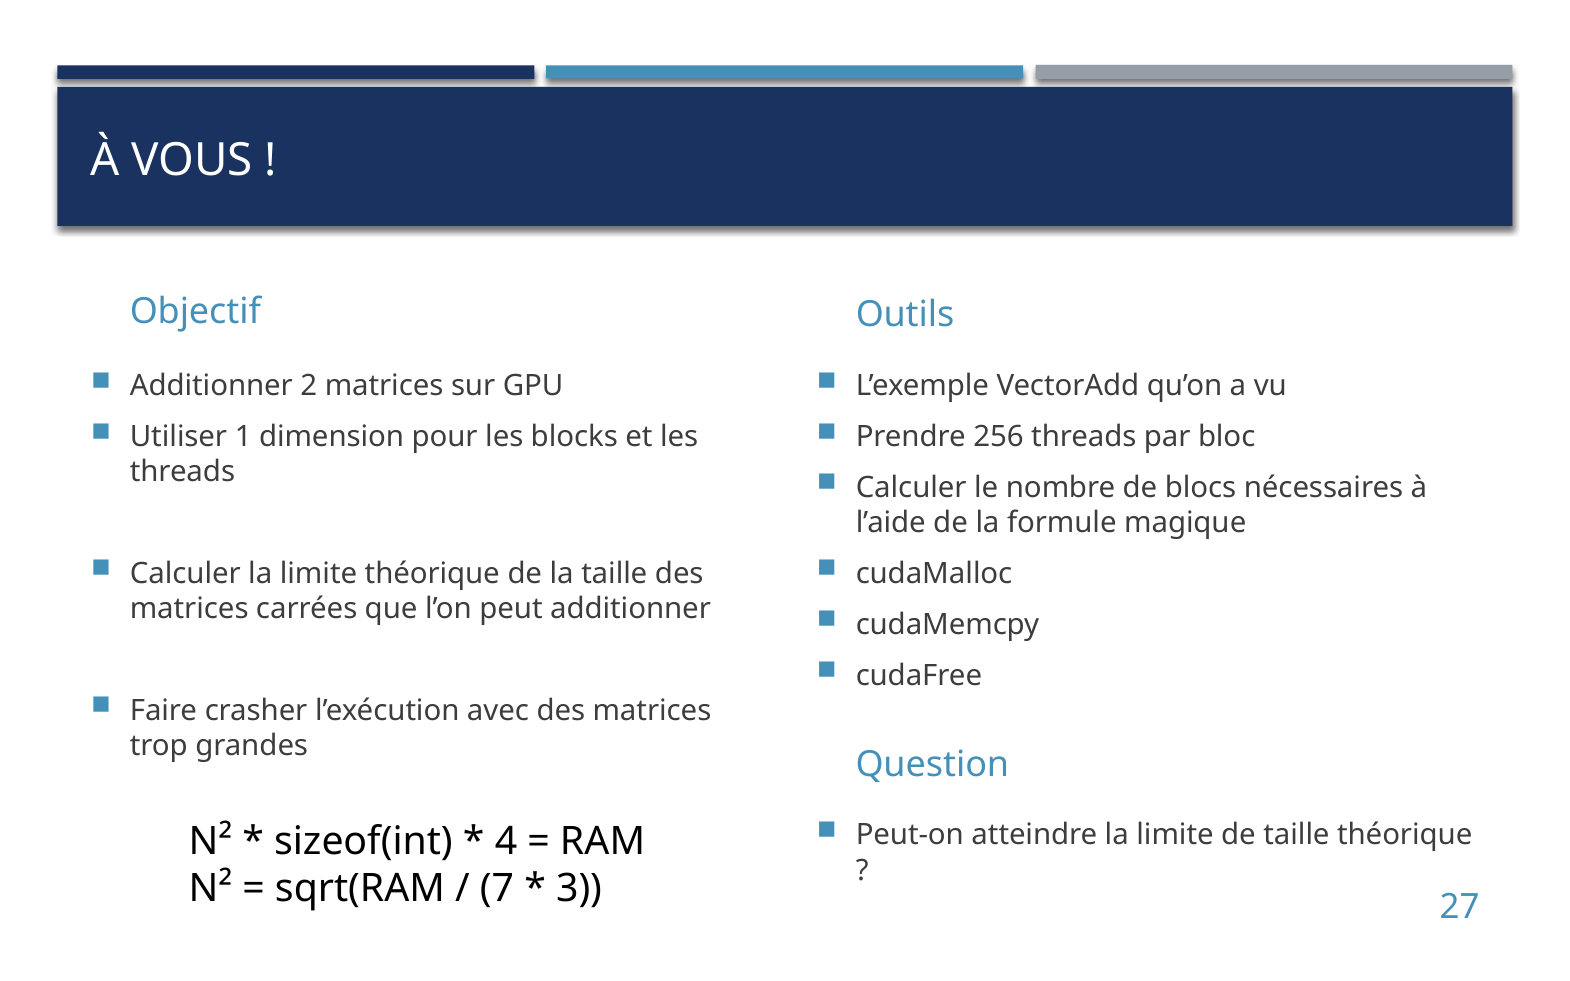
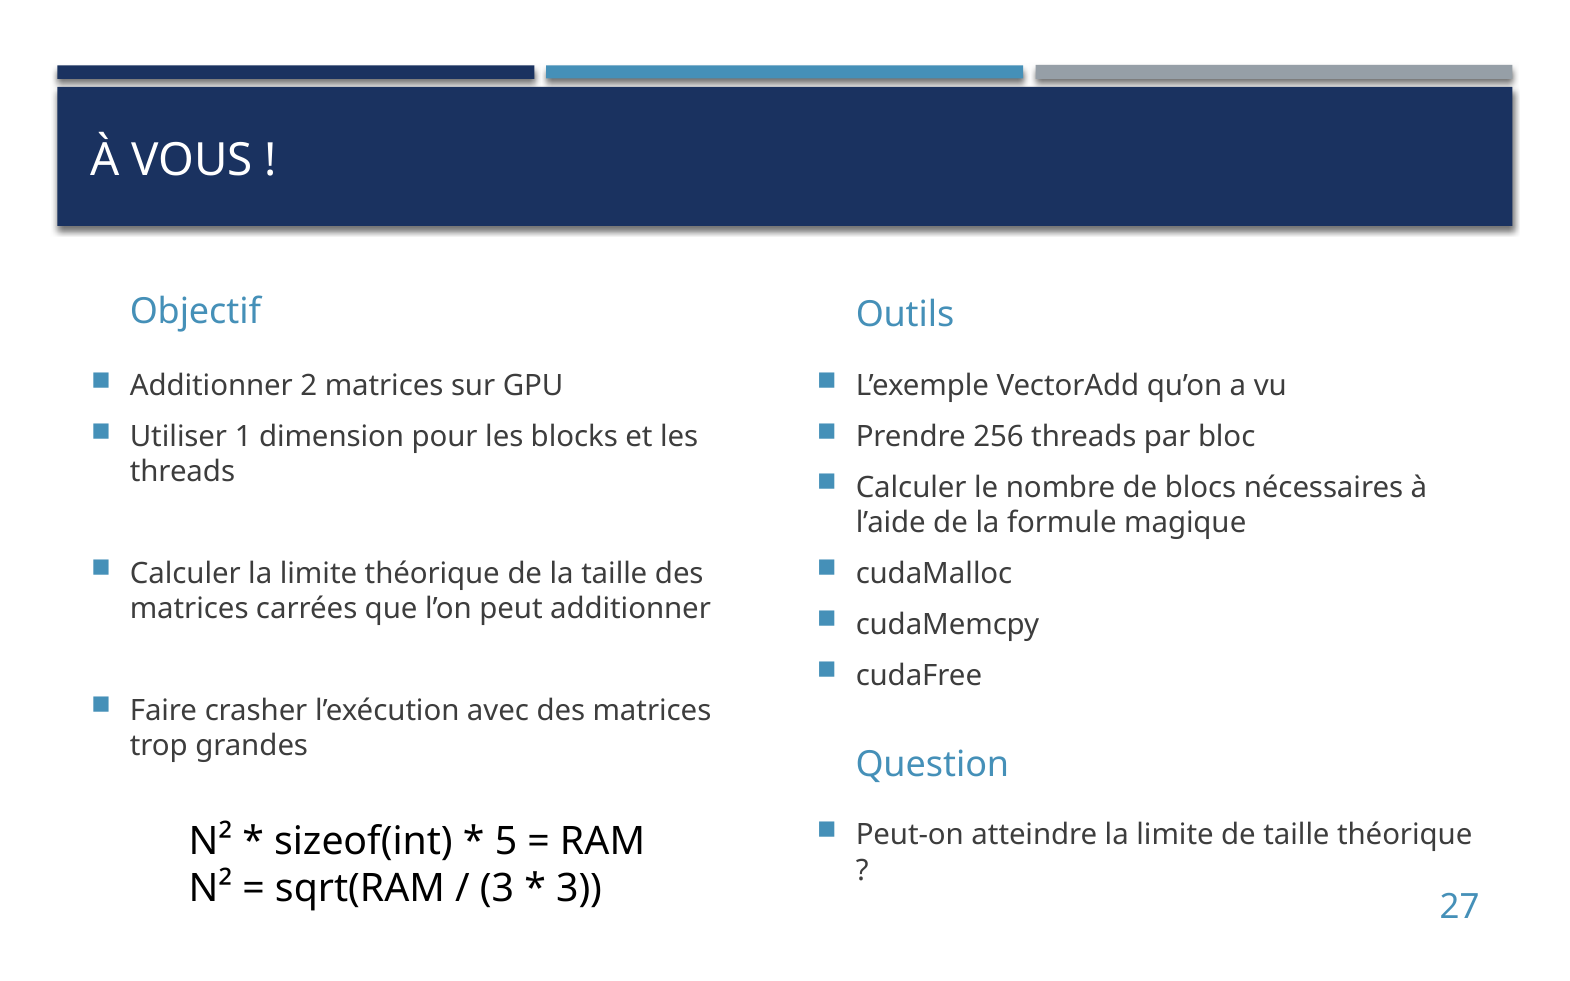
4: 4 -> 5
7 at (497, 889): 7 -> 3
